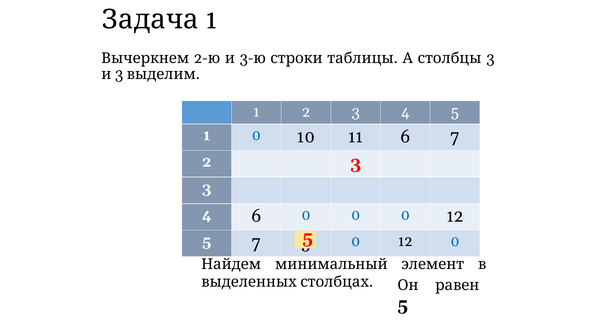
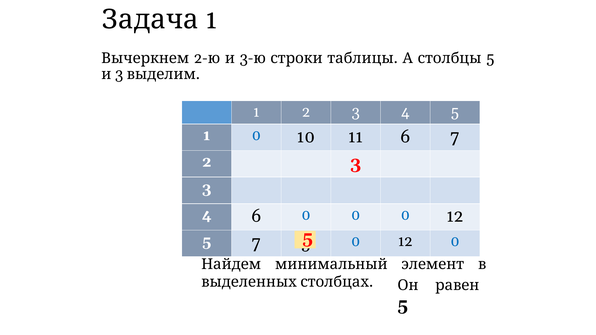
3 at (490, 58): 3 -> 5
